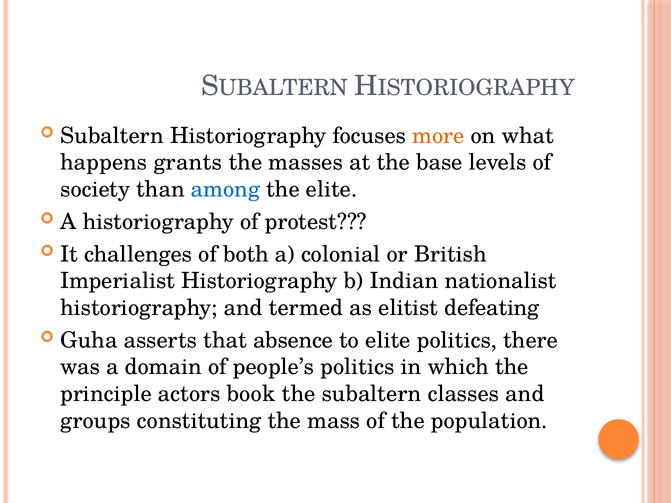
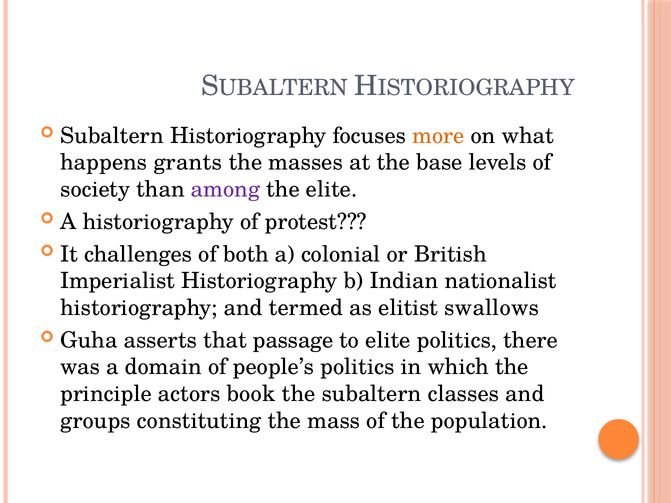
among colour: blue -> purple
defeating: defeating -> swallows
absence: absence -> passage
